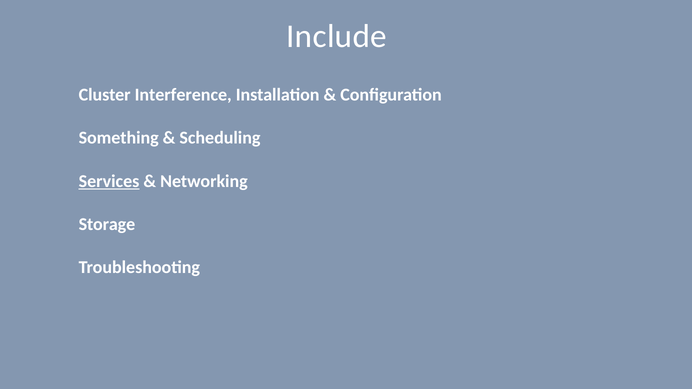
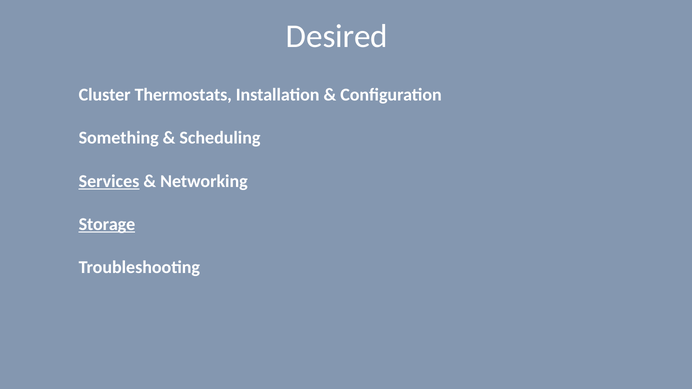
Include: Include -> Desired
Interference: Interference -> Thermostats
Storage underline: none -> present
